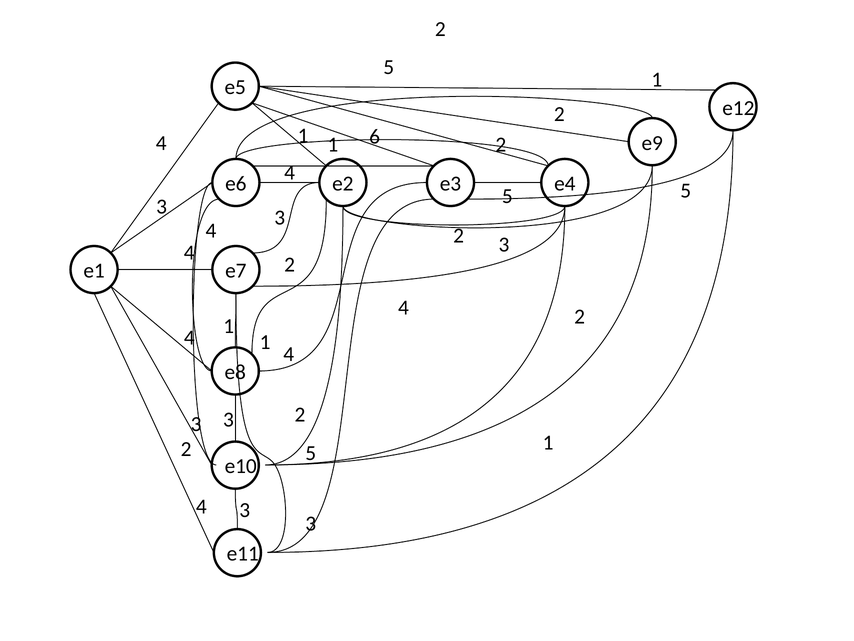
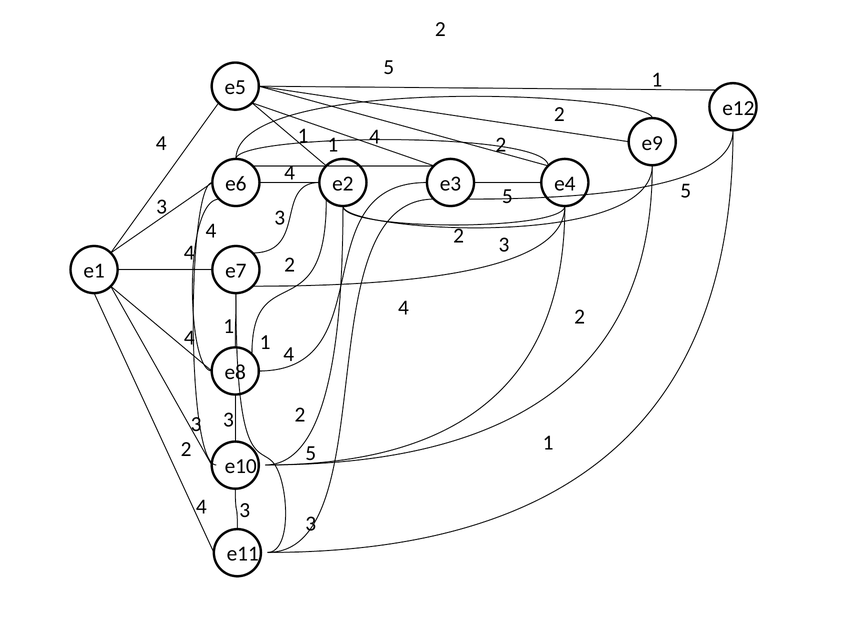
6 at (375, 137): 6 -> 4
